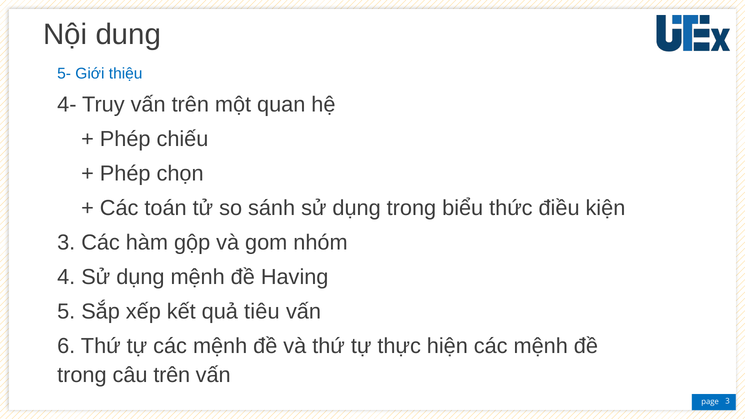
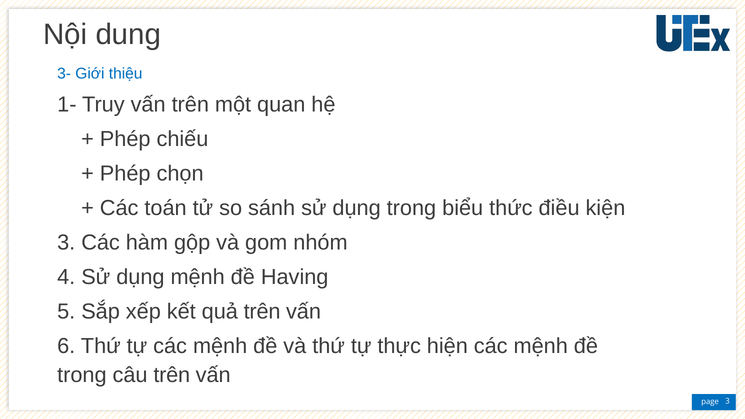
5-: 5- -> 3-
4-: 4- -> 1-
quả tiêu: tiêu -> trên
